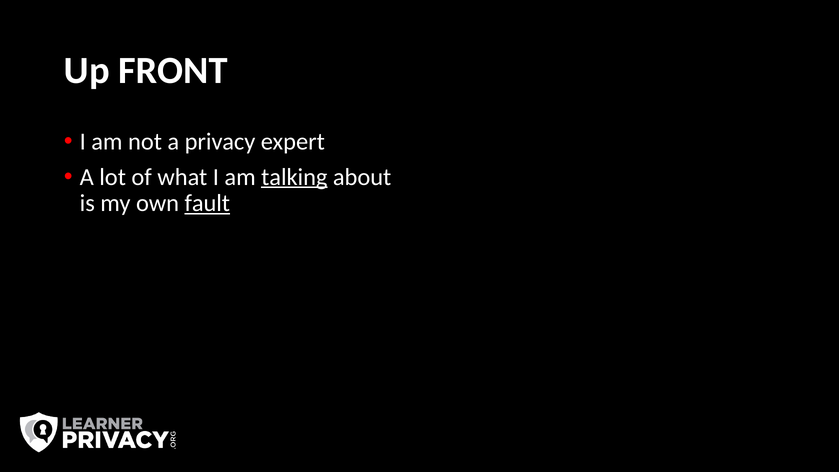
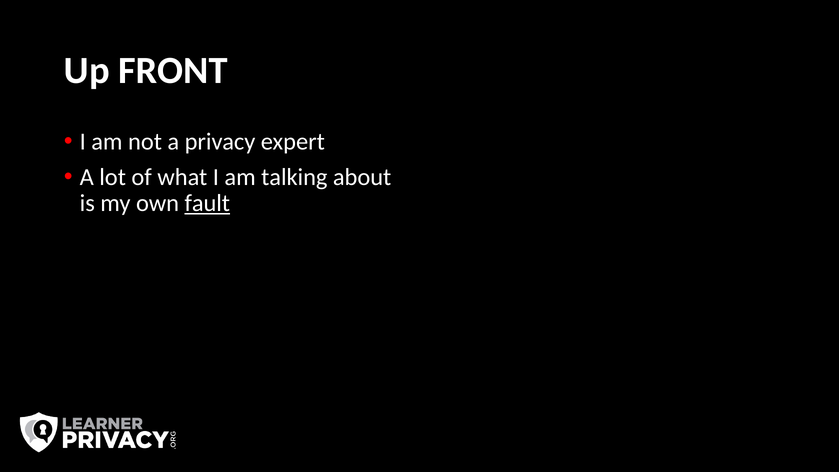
talking underline: present -> none
